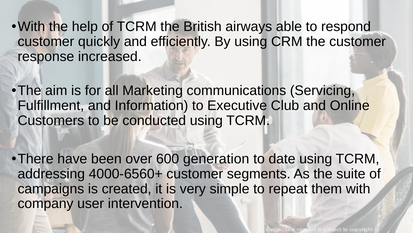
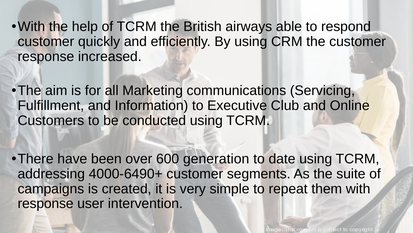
4000-6560+: 4000-6560+ -> 4000-6490+
company at (46, 203): company -> response
